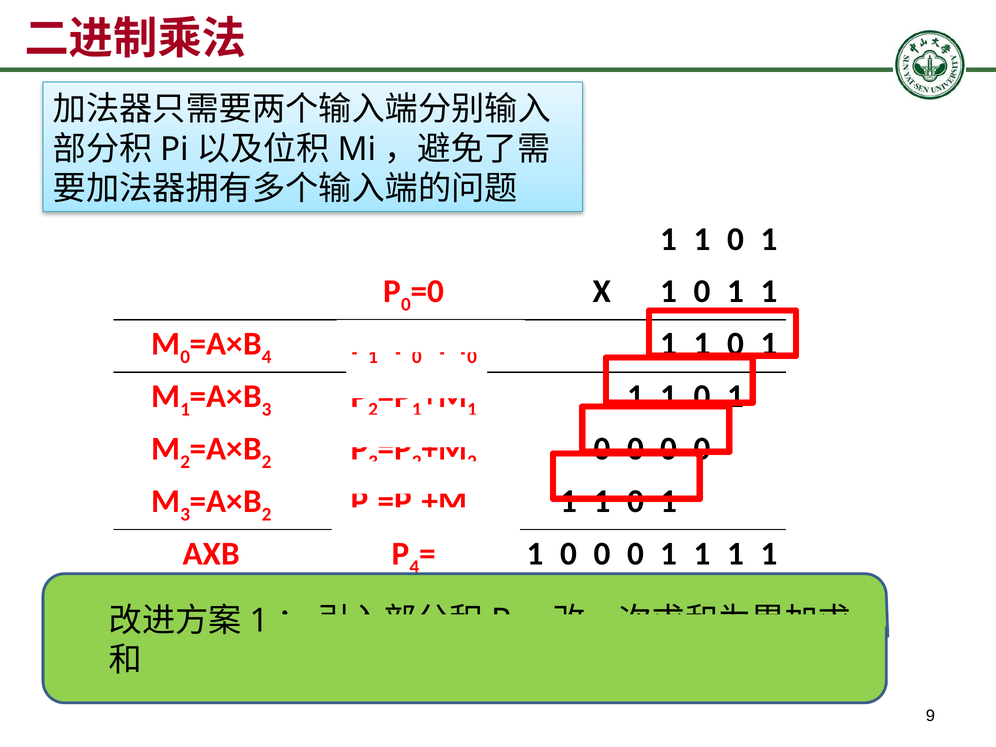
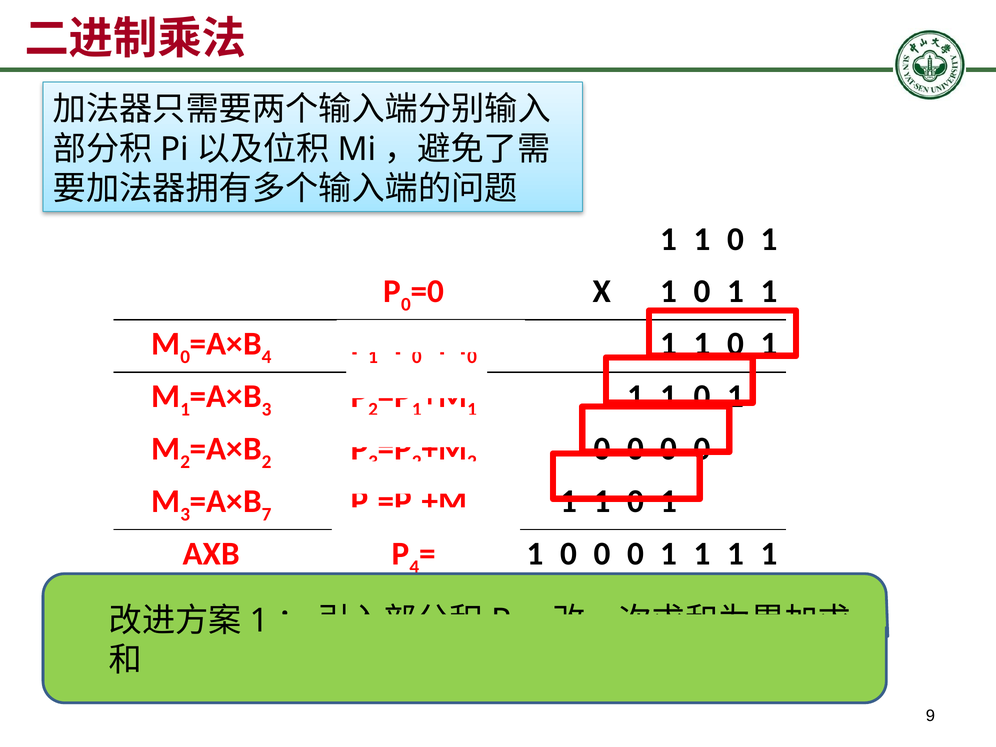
2 at (267, 514): 2 -> 7
